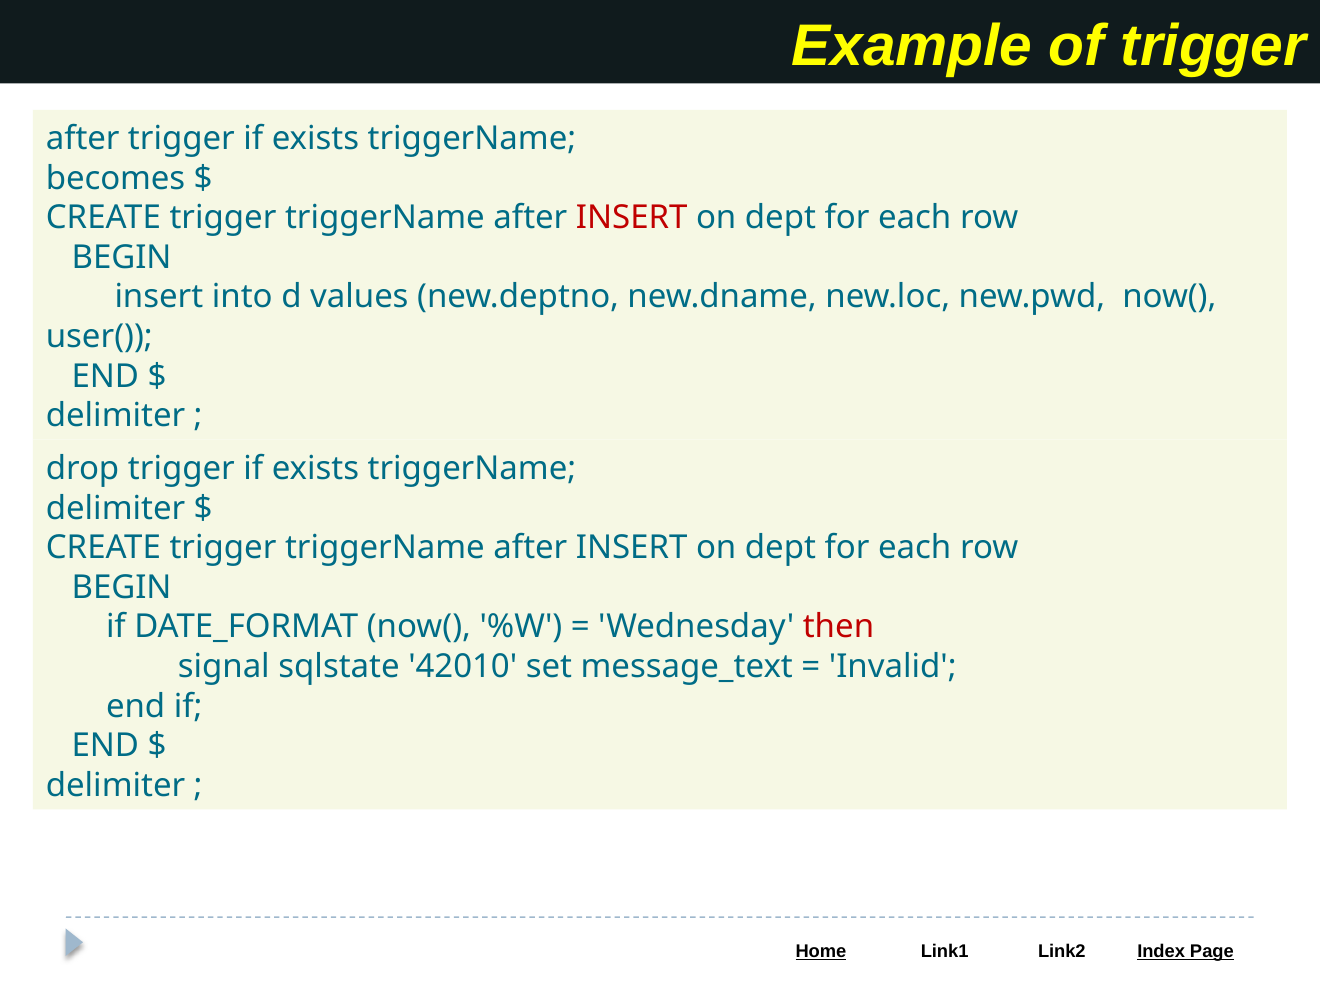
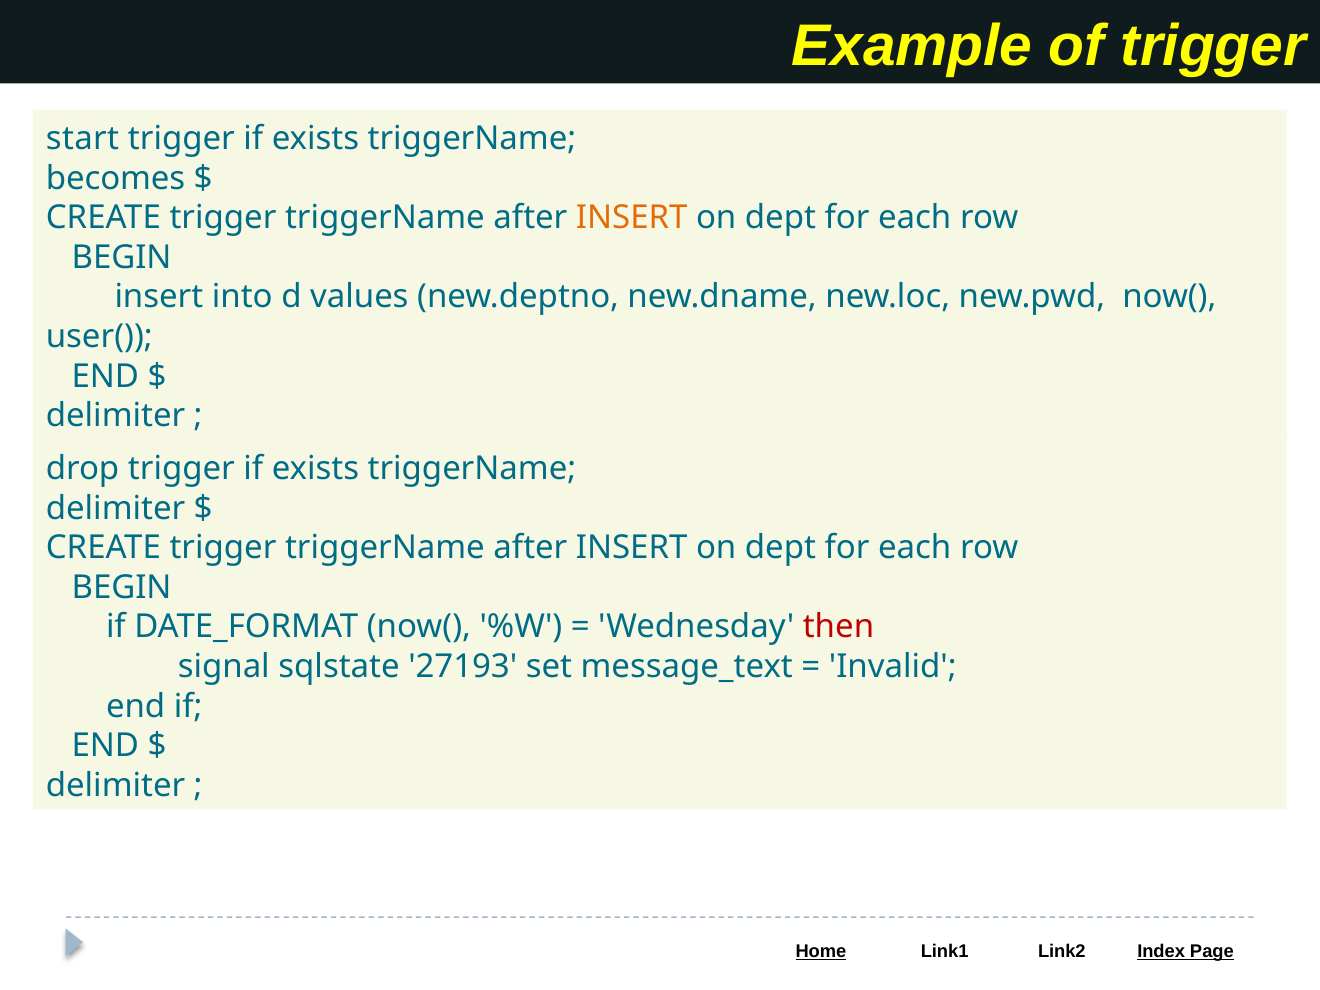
after at (83, 139): after -> start
INSERT at (632, 218) colour: red -> orange
42010: 42010 -> 27193
